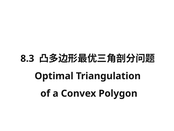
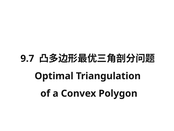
8.3: 8.3 -> 9.7
